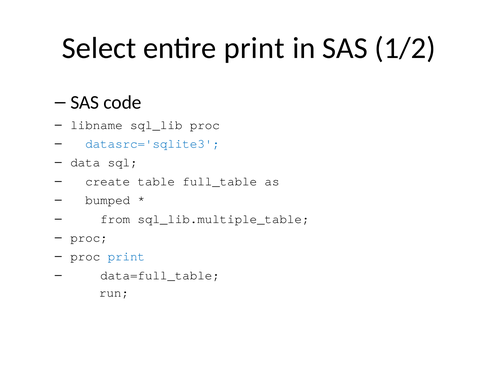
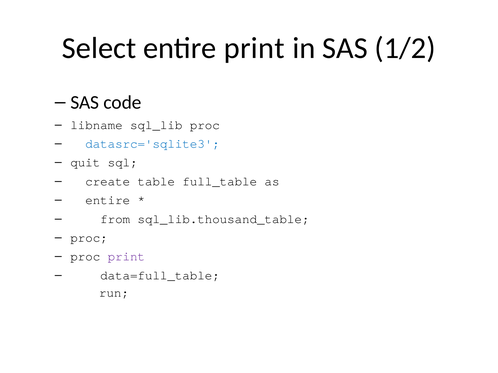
data: data -> quit
bumped at (108, 200): bumped -> entire
sql_lib.multiple_table: sql_lib.multiple_table -> sql_lib.thousand_table
print at (126, 257) colour: blue -> purple
